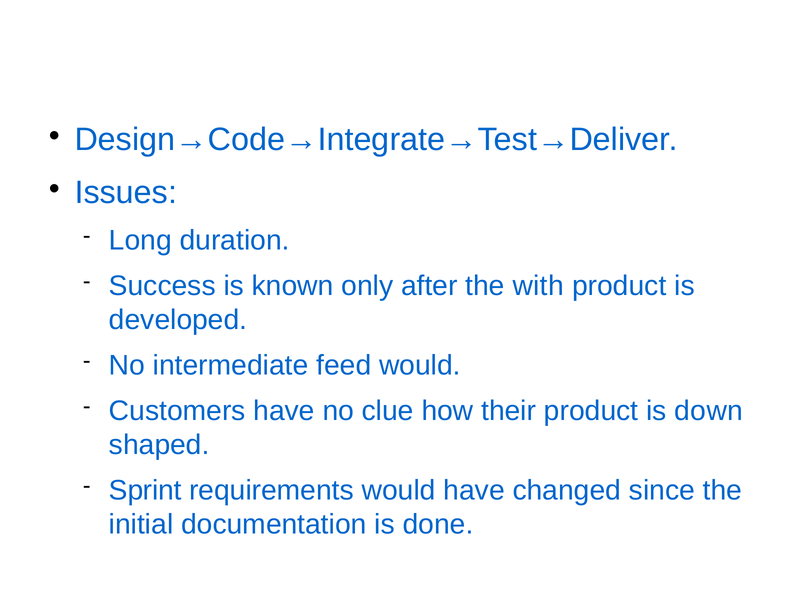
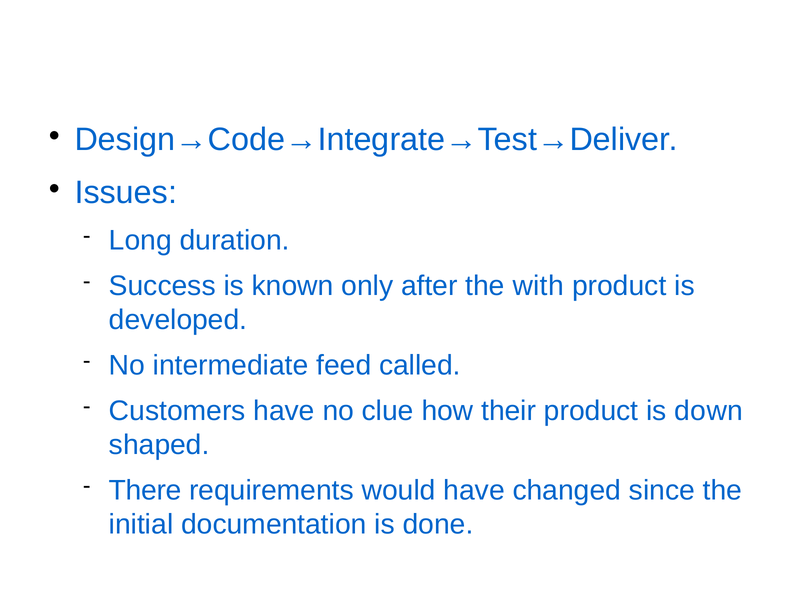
feed would: would -> called
Sprint: Sprint -> There
